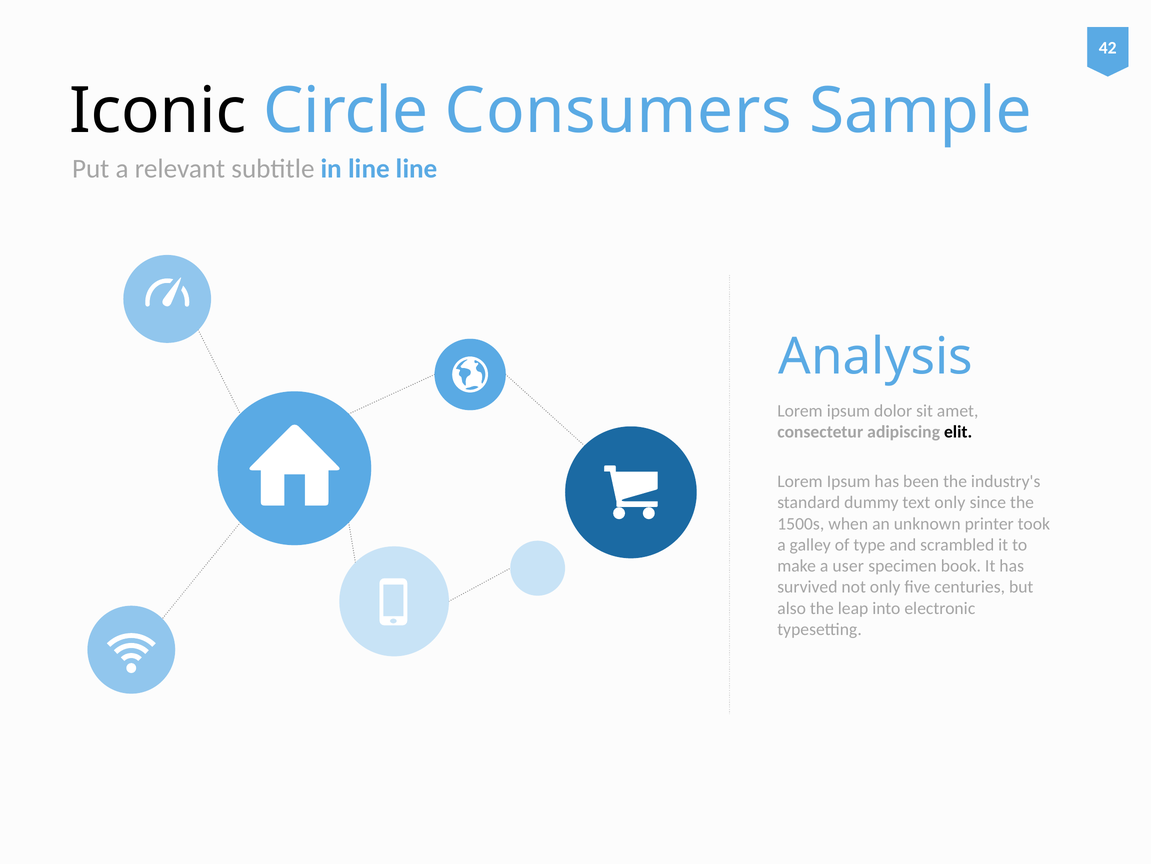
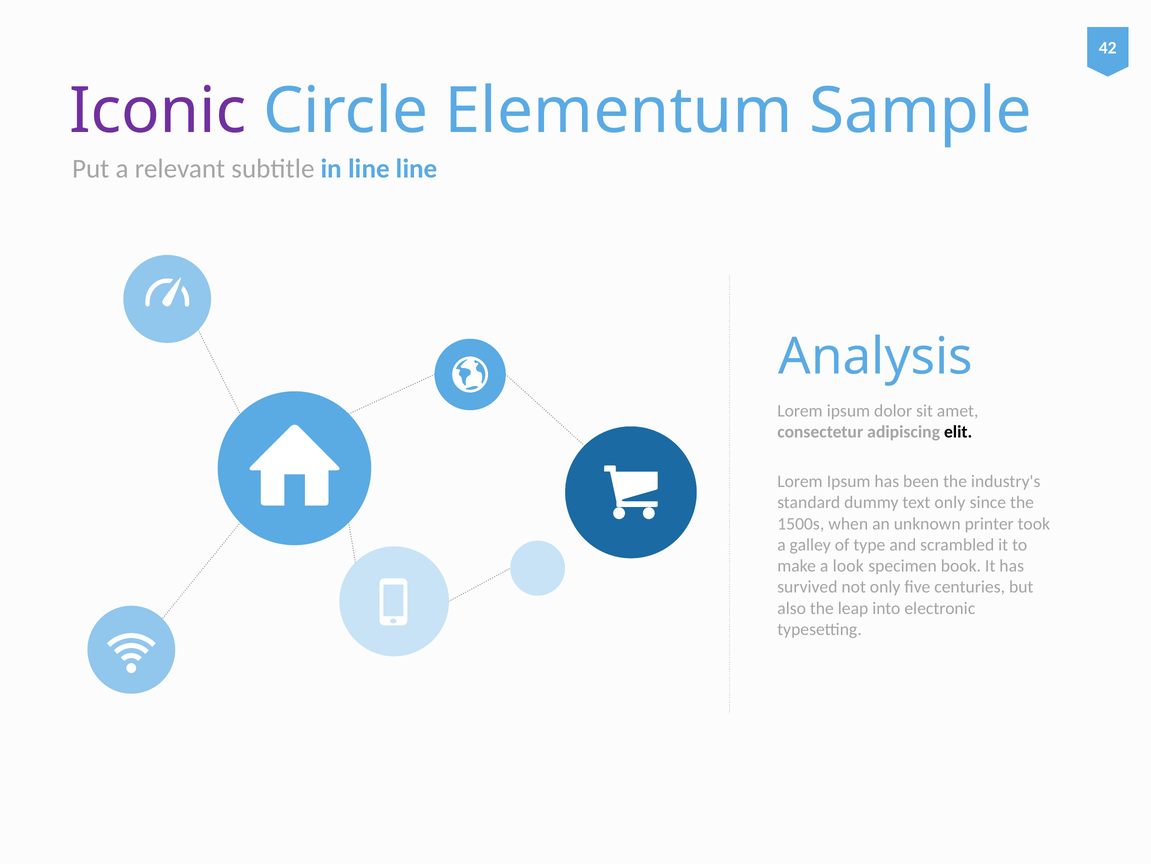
Iconic colour: black -> purple
Consumers: Consumers -> Elementum
user: user -> look
